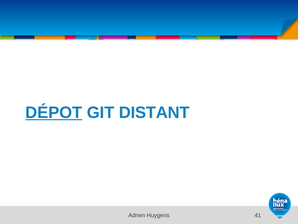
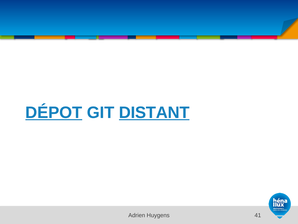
DISTANT underline: none -> present
